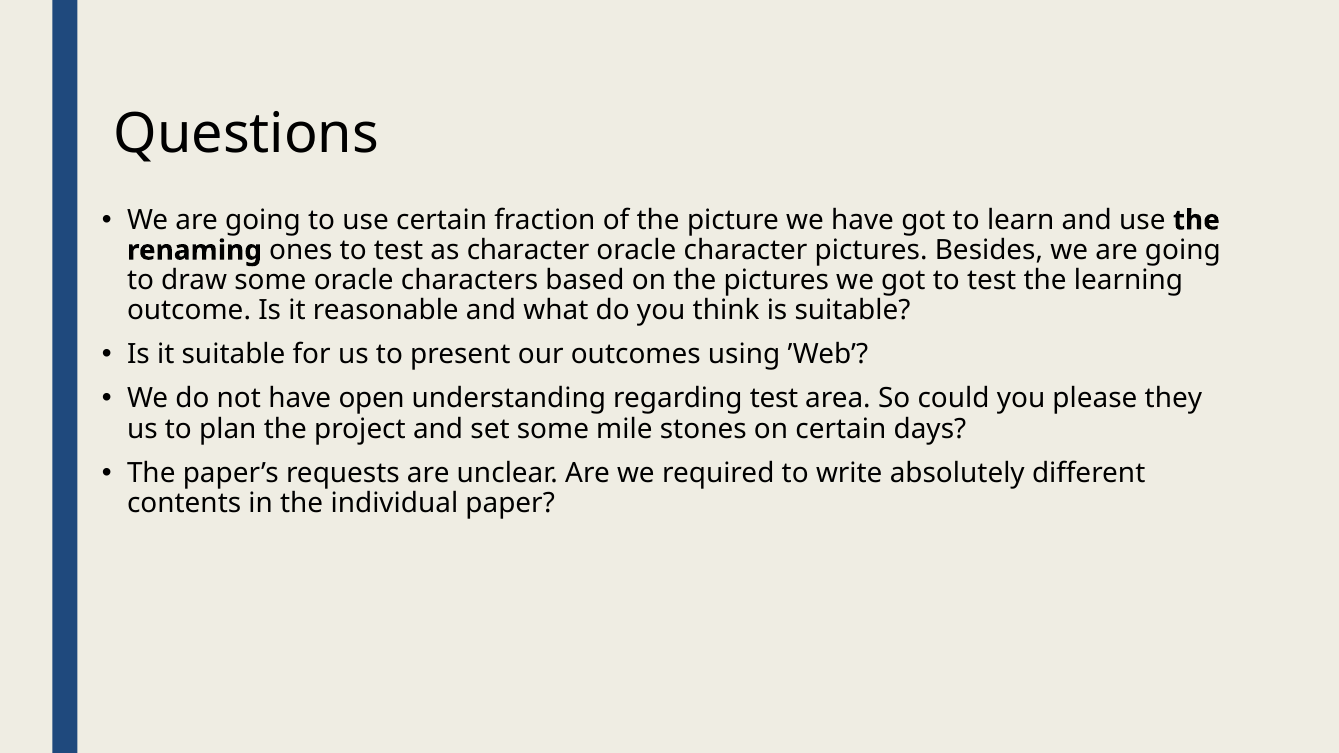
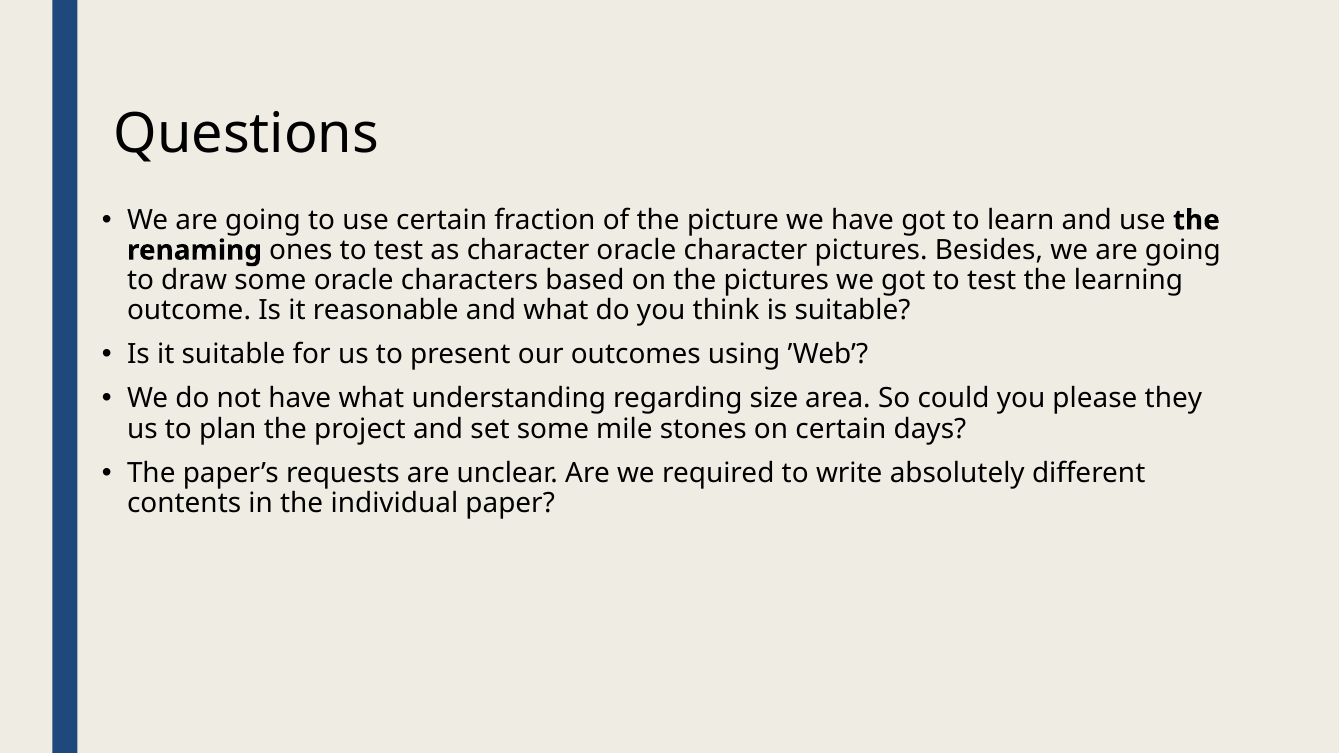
have open: open -> what
regarding test: test -> size
